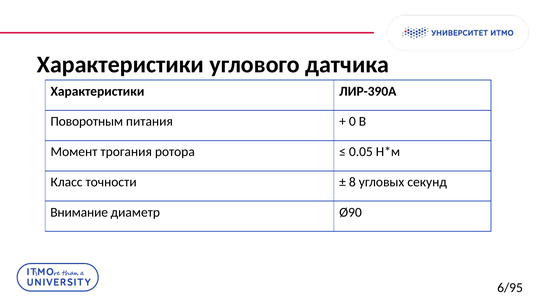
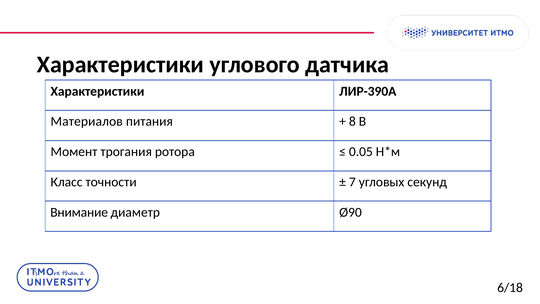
Поворотным: Поворотным -> Материалов
0: 0 -> 8
8: 8 -> 7
6/95: 6/95 -> 6/18
